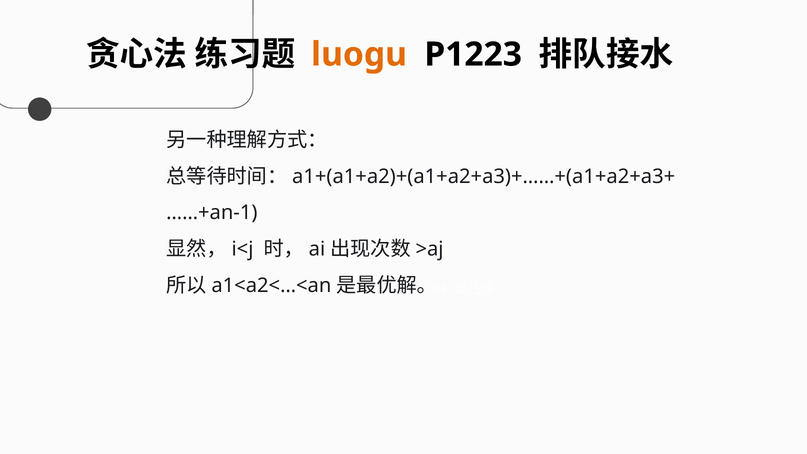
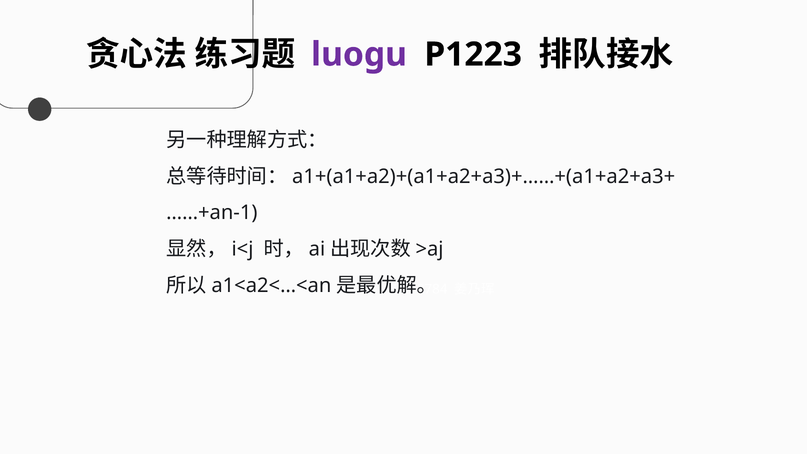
luogu colour: orange -> purple
